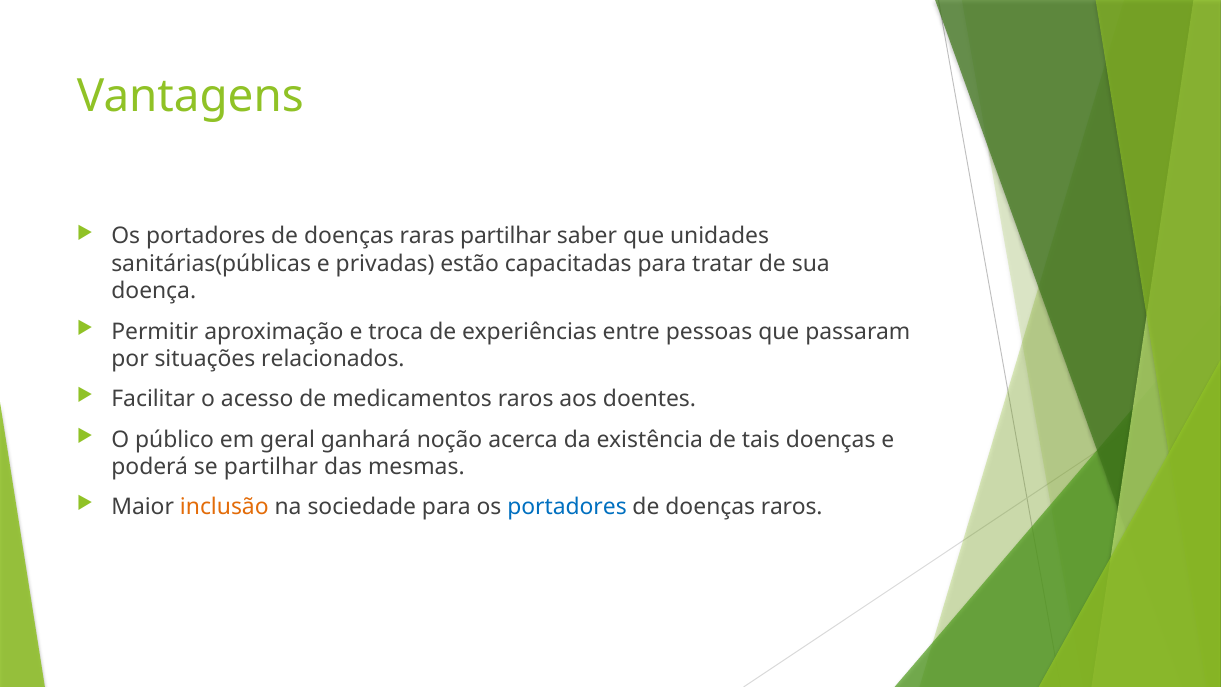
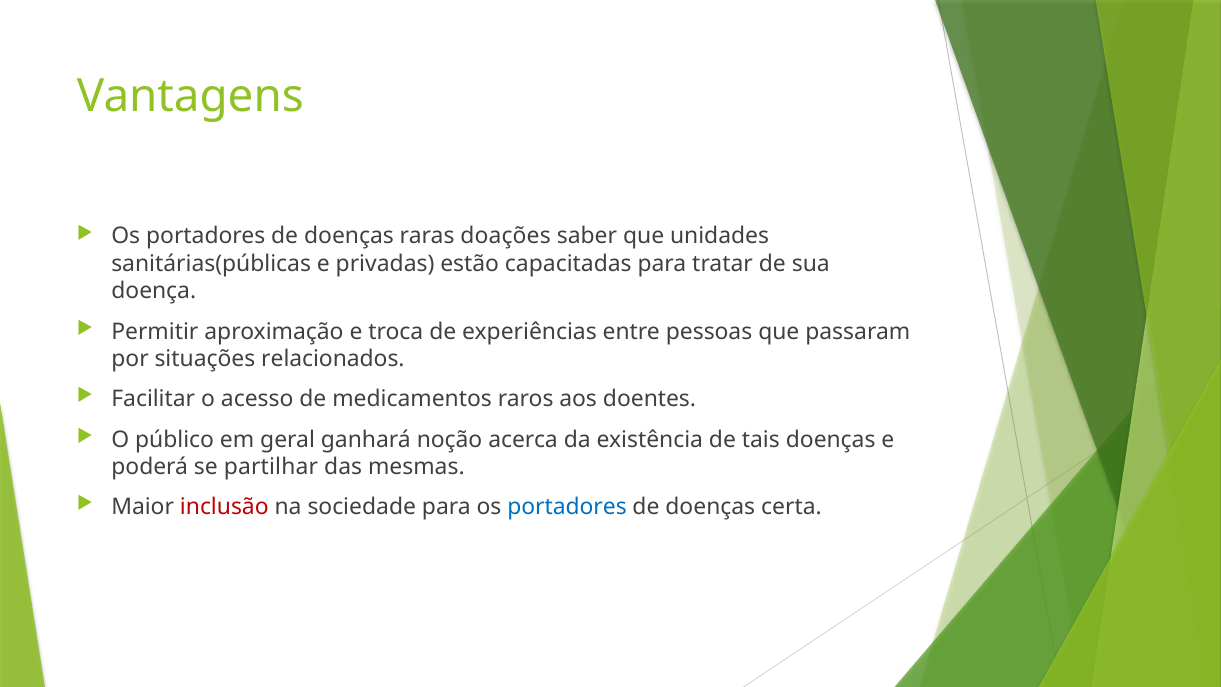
raras partilhar: partilhar -> doações
inclusão colour: orange -> red
doenças raros: raros -> certa
